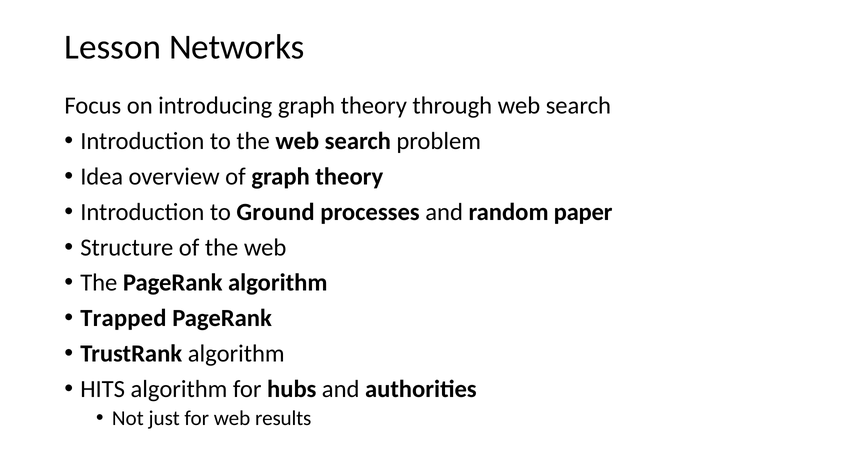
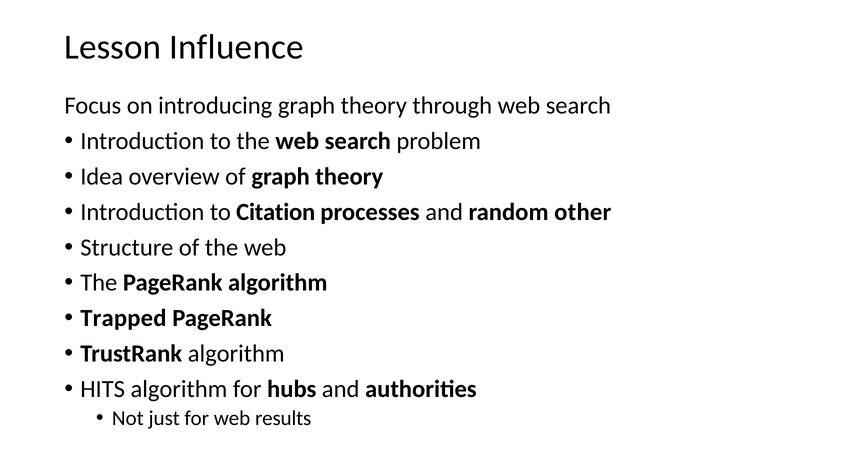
Networks: Networks -> Influence
Ground: Ground -> Citation
paper: paper -> other
